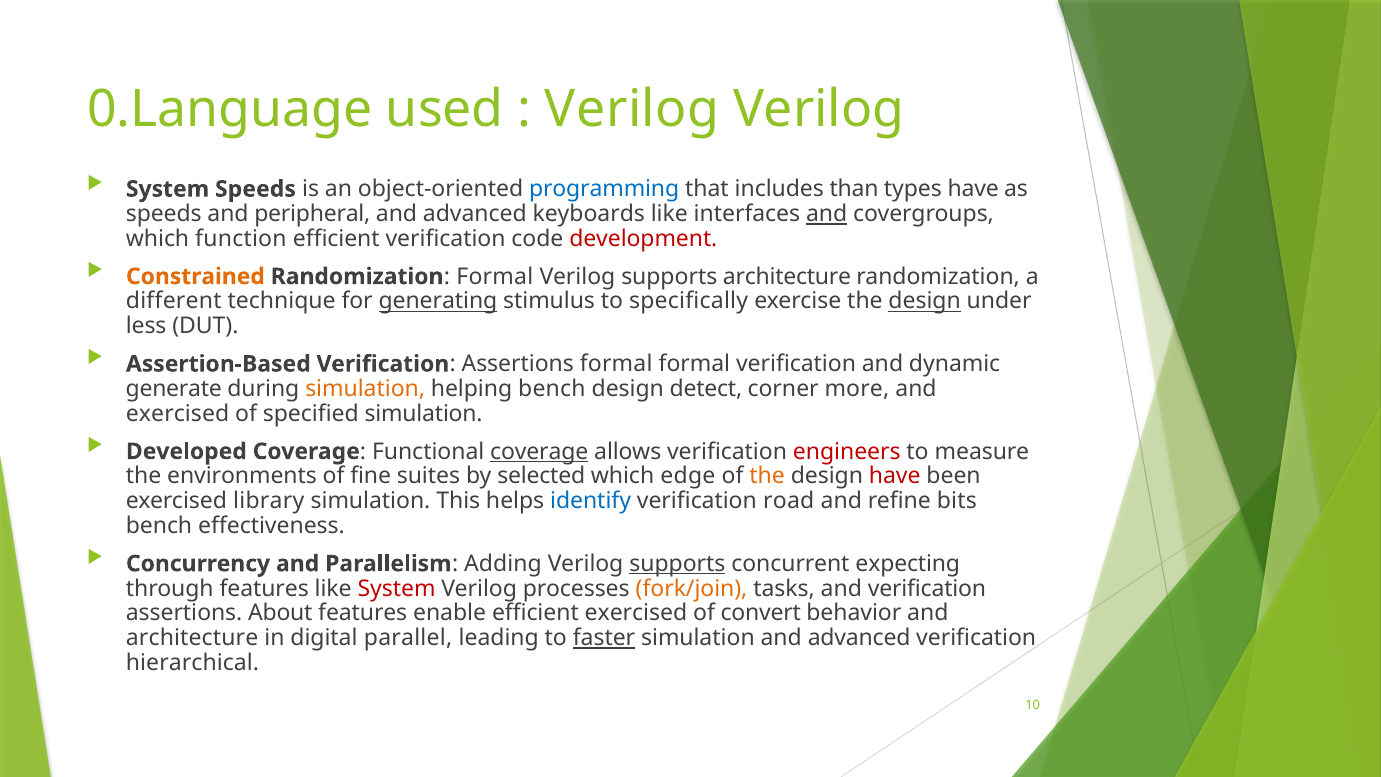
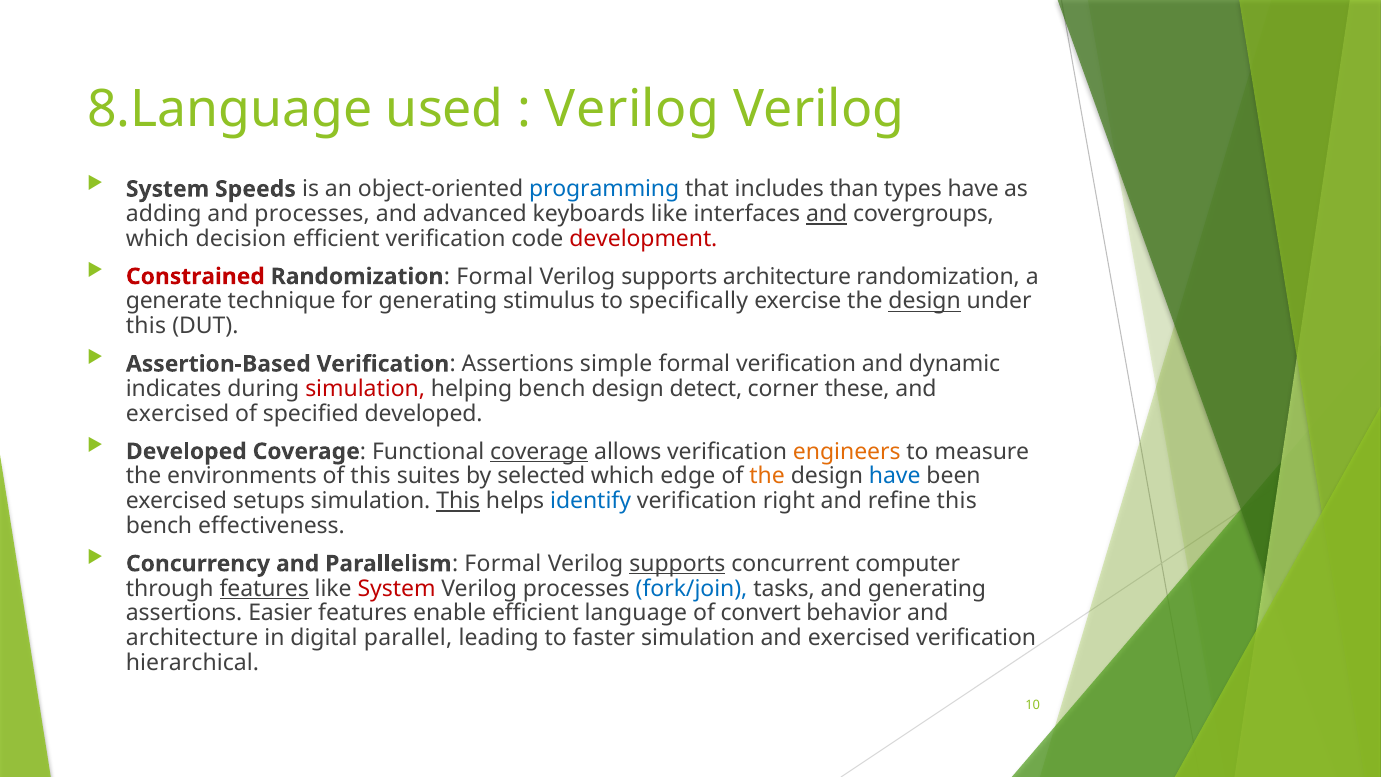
0.Language: 0.Language -> 8.Language
speeds at (164, 214): speeds -> adding
and peripheral: peripheral -> processes
function: function -> decision
Constrained colour: orange -> red
different: different -> generate
generating at (438, 301) underline: present -> none
less at (146, 326): less -> this
Assertions formal: formal -> simple
generate: generate -> indicates
simulation at (365, 389) colour: orange -> red
more: more -> these
specified simulation: simulation -> developed
engineers colour: red -> orange
of fine: fine -> this
have at (895, 476) colour: red -> blue
library: library -> setups
This at (458, 501) underline: none -> present
road: road -> right
refine bits: bits -> this
Parallelism Adding: Adding -> Formal
expecting: expecting -> computer
features at (264, 588) underline: none -> present
fork/join colour: orange -> blue
and verification: verification -> generating
About: About -> Easier
efficient exercised: exercised -> language
faster underline: present -> none
simulation and advanced: advanced -> exercised
